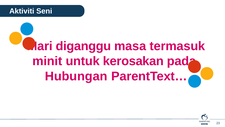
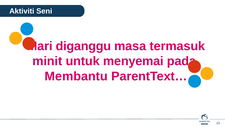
kerosakan: kerosakan -> menyemai
Hubungan: Hubungan -> Membantu
